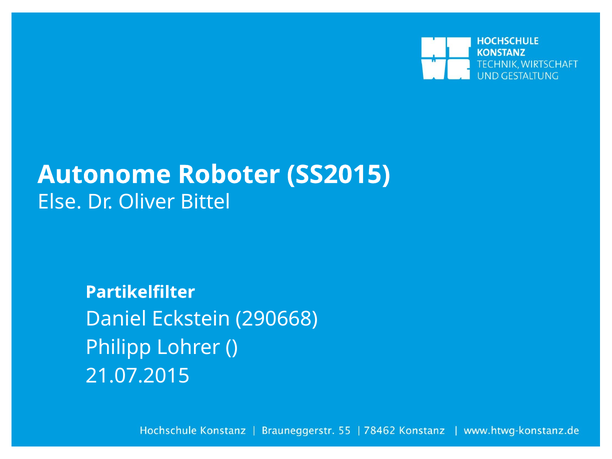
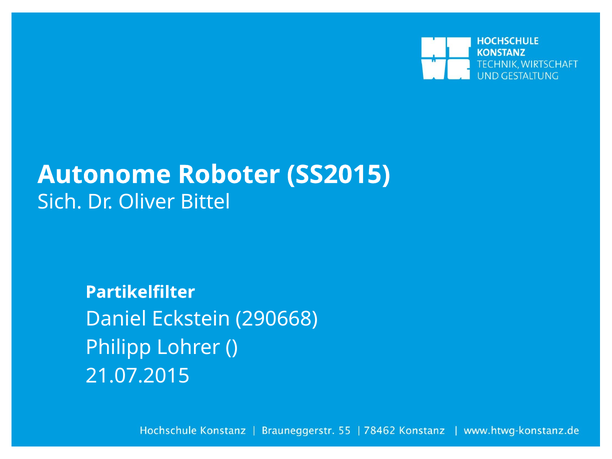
Else: Else -> Sich
